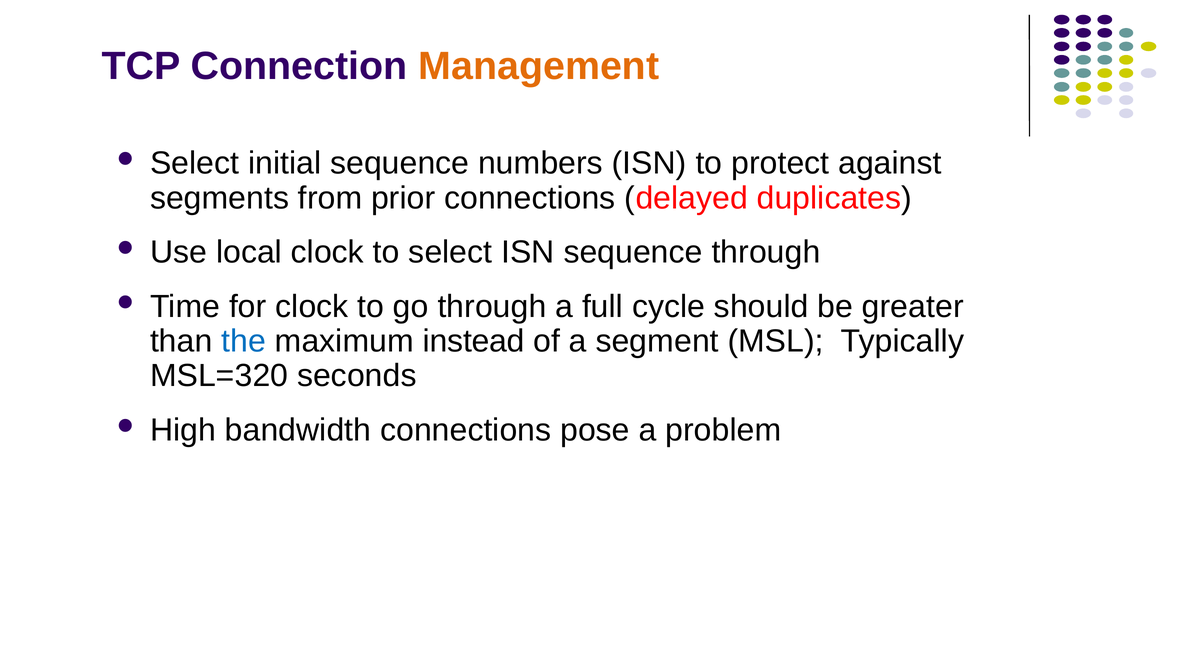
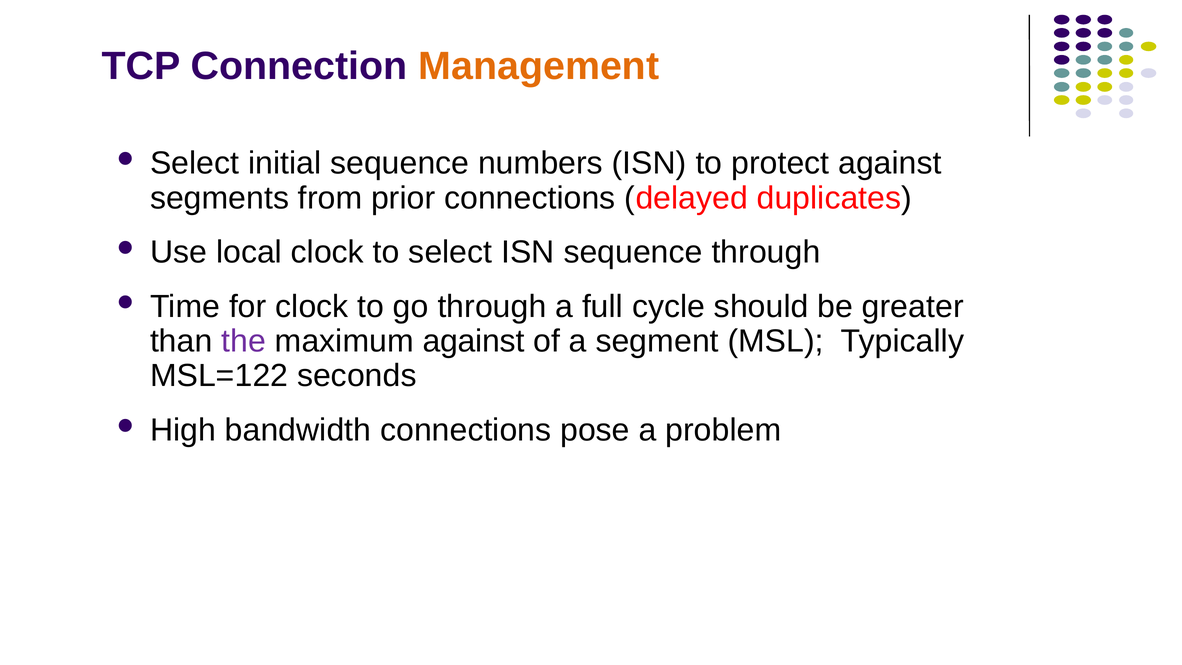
the colour: blue -> purple
maximum instead: instead -> against
MSL=320: MSL=320 -> MSL=122
